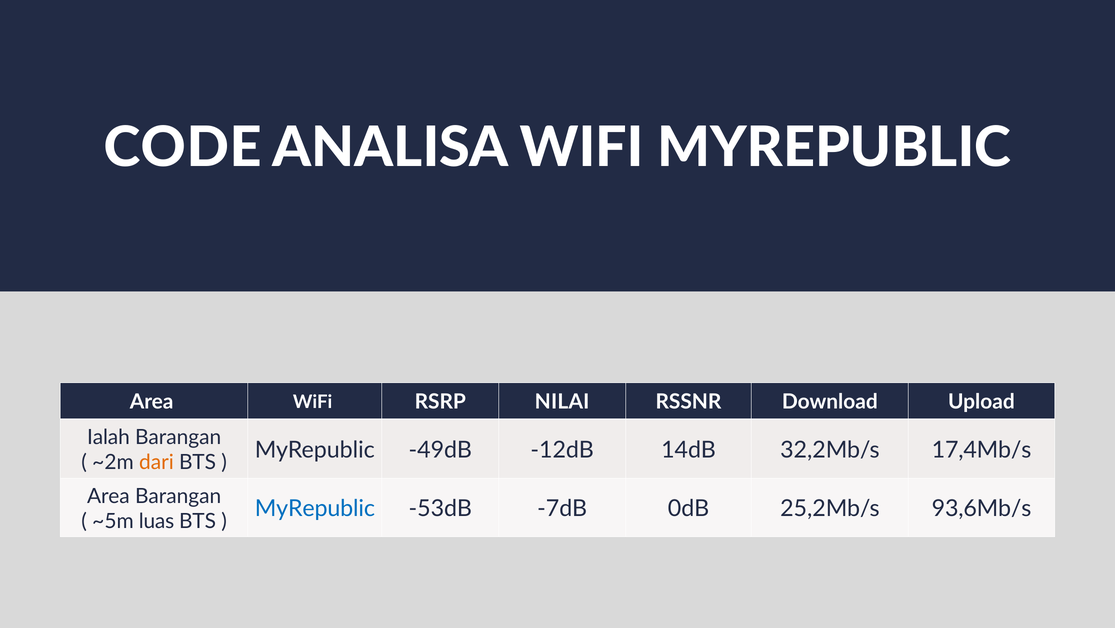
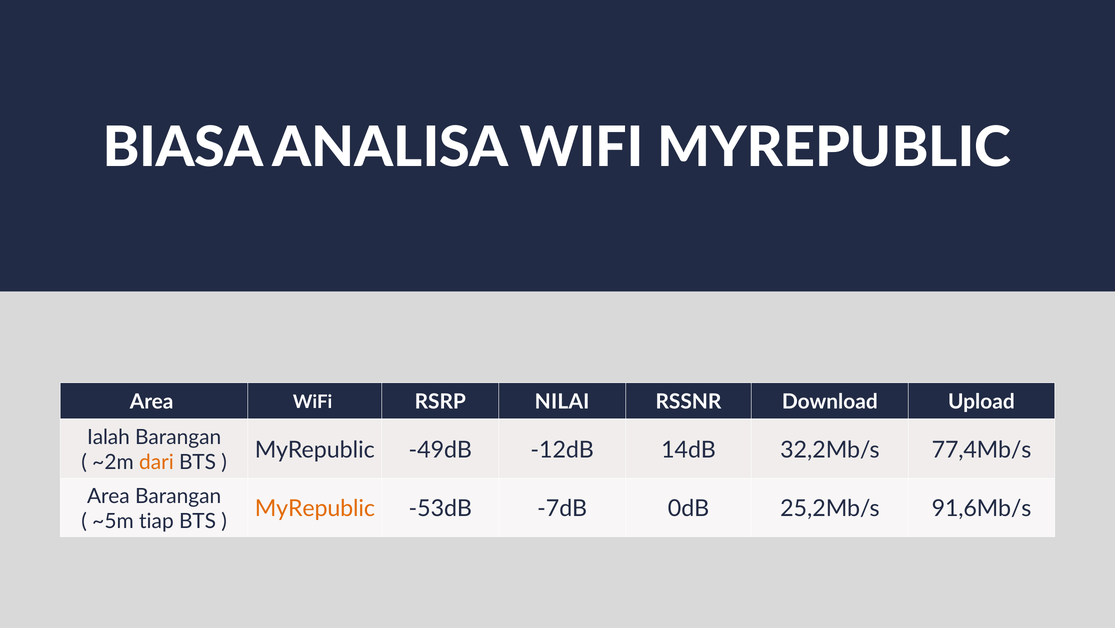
CODE: CODE -> BIASA
17,4Mb/s: 17,4Mb/s -> 77,4Mb/s
MyRepublic at (315, 508) colour: blue -> orange
93,6Mb/s: 93,6Mb/s -> 91,6Mb/s
luas: luas -> tiap
